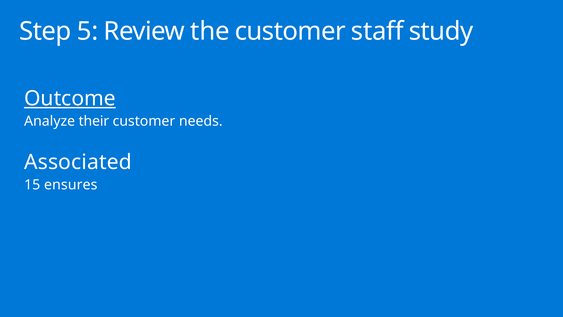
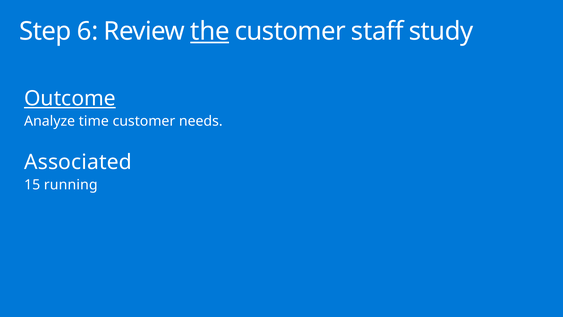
5: 5 -> 6
the underline: none -> present
their: their -> time
ensures: ensures -> running
